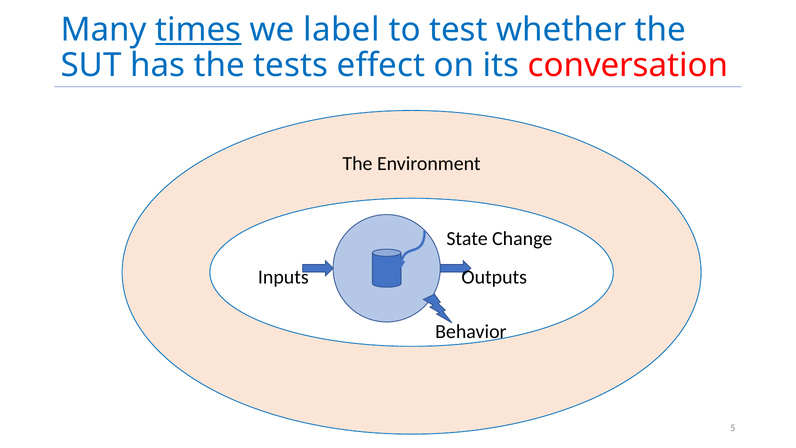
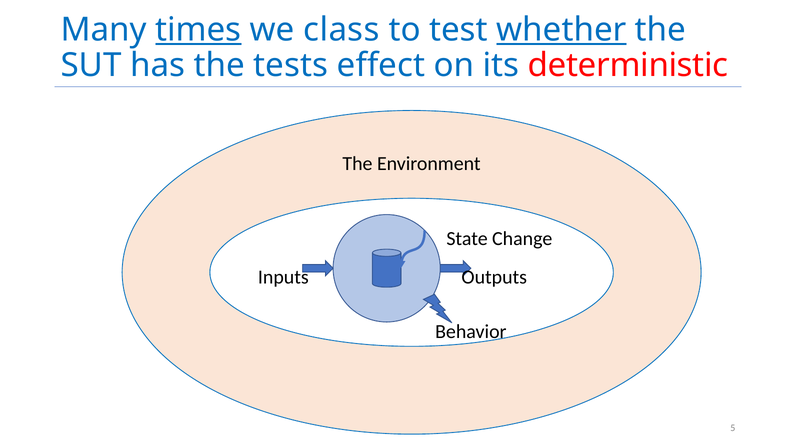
label: label -> class
whether underline: none -> present
conversation: conversation -> deterministic
